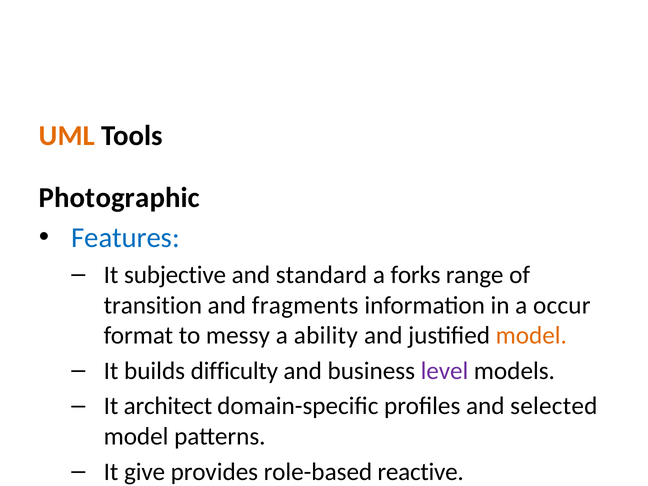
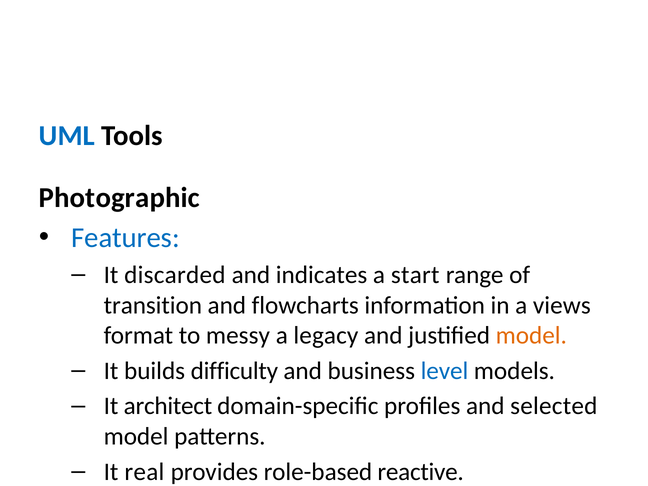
UML colour: orange -> blue
subjective: subjective -> discarded
standard: standard -> indicates
forks: forks -> start
fragments: fragments -> flowcharts
occur: occur -> views
ability: ability -> legacy
level colour: purple -> blue
give: give -> real
